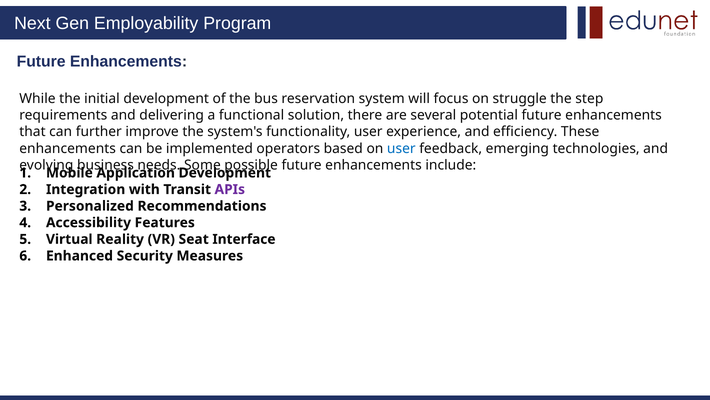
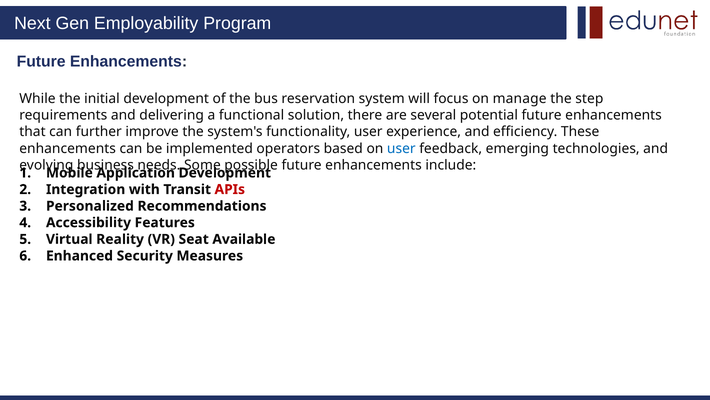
struggle: struggle -> manage
APIs colour: purple -> red
Interface: Interface -> Available
